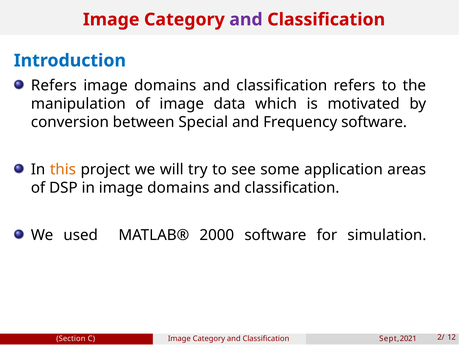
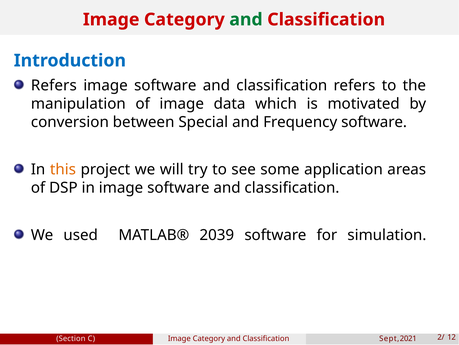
and at (246, 20) colour: purple -> green
domains at (165, 86): domains -> software
in image domains: domains -> software
2000: 2000 -> 2039
